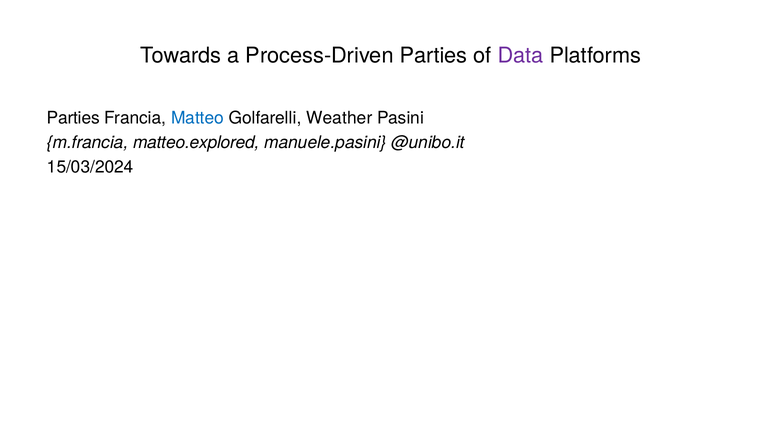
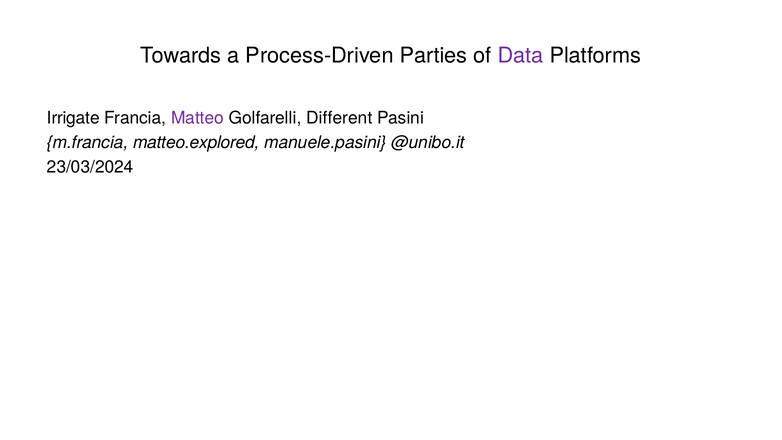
Parties at (73, 118): Parties -> Irrigate
Matteo colour: blue -> purple
Weather: Weather -> Different
15/03/2024: 15/03/2024 -> 23/03/2024
